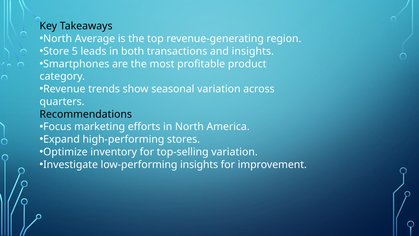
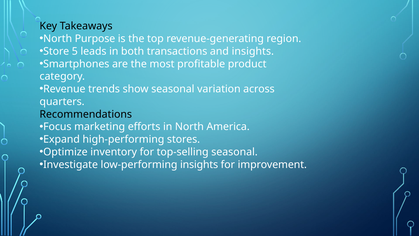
Average: Average -> Purpose
top-selling variation: variation -> seasonal
